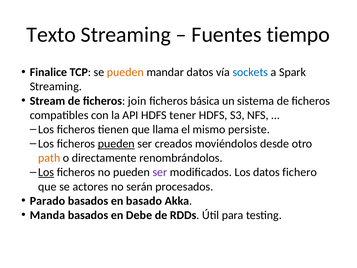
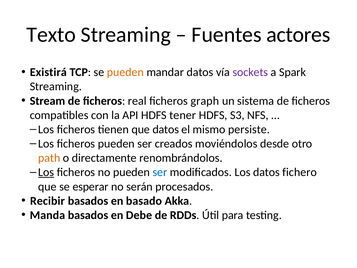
tiempo: tiempo -> actores
Finalice: Finalice -> Existirá
sockets colour: blue -> purple
join: join -> real
básica: básica -> graph
que llama: llama -> datos
pueden at (116, 144) underline: present -> none
ser at (160, 172) colour: purple -> blue
actores: actores -> esperar
Parado: Parado -> Recibir
